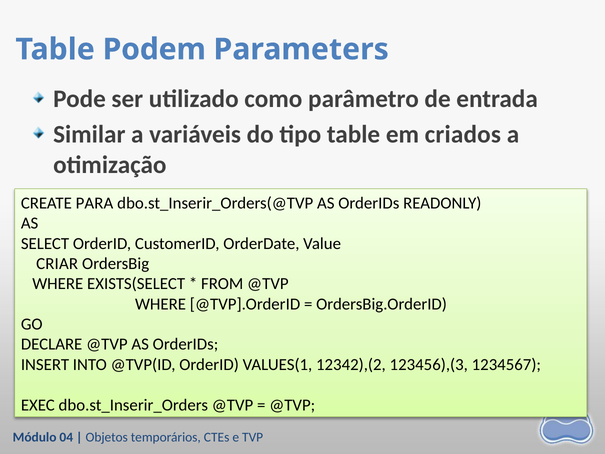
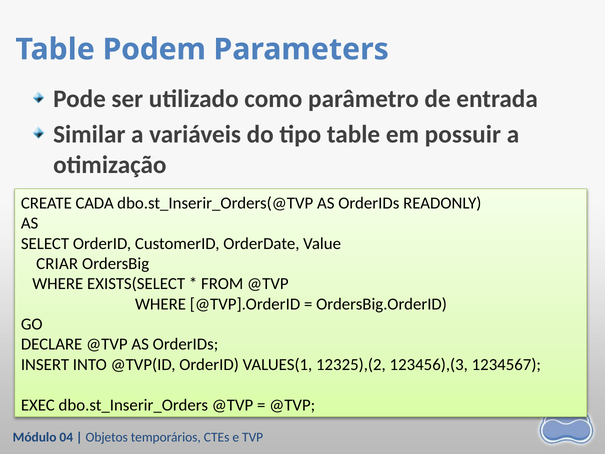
criados: criados -> possuir
PARA: PARA -> CADA
12342),(2: 12342),(2 -> 12325),(2
